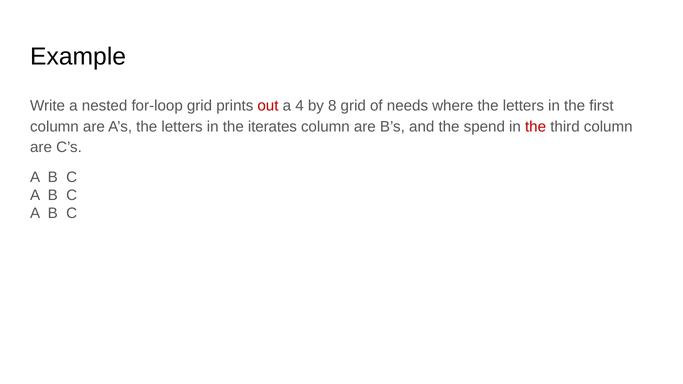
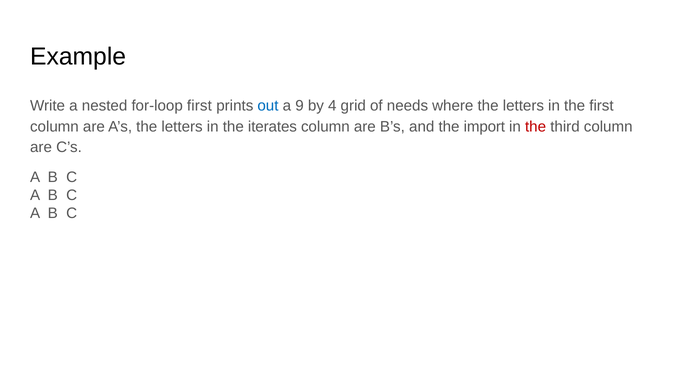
for-loop grid: grid -> first
out colour: red -> blue
4: 4 -> 9
8: 8 -> 4
spend: spend -> import
